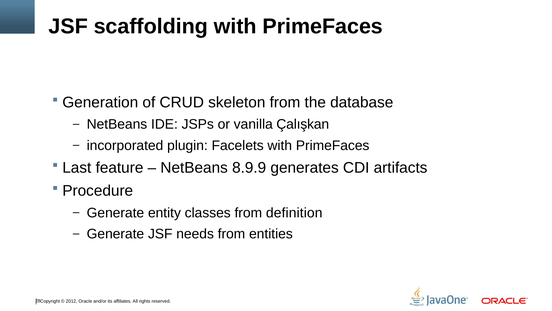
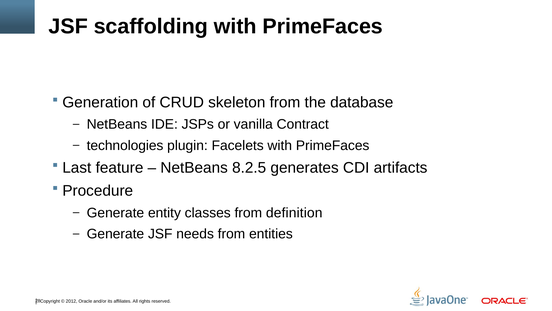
Çalışkan: Çalışkan -> Contract
incorporated: incorporated -> technologies
8.9.9: 8.9.9 -> 8.2.5
